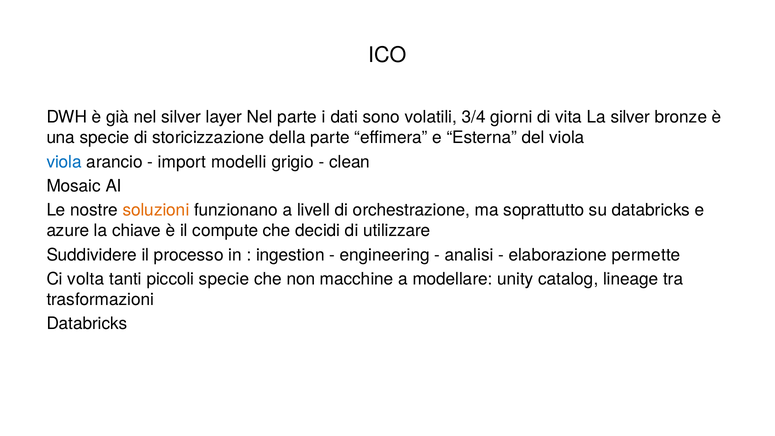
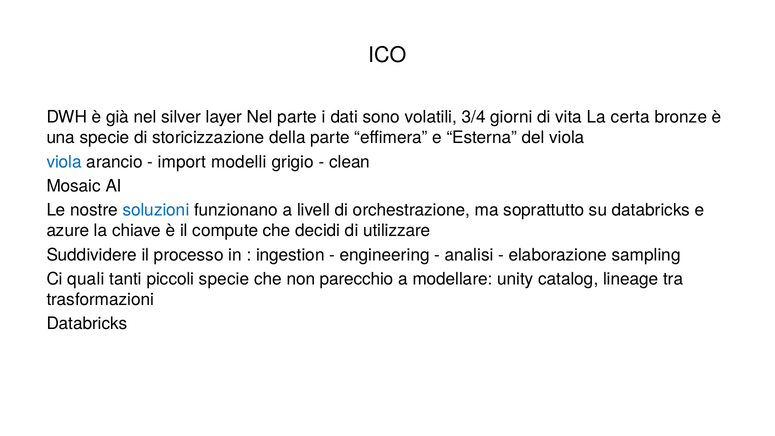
La silver: silver -> certa
soluzioni colour: orange -> blue
permette: permette -> sampling
volta: volta -> quali
macchine: macchine -> parecchio
